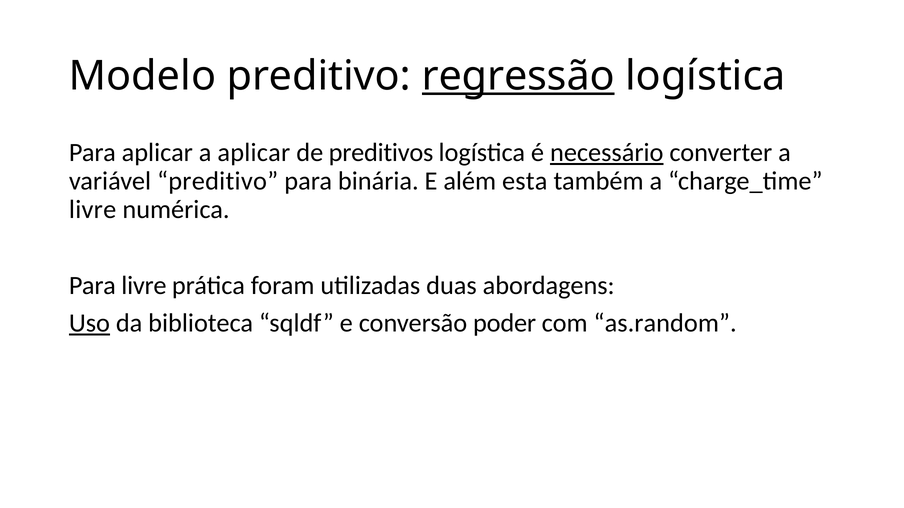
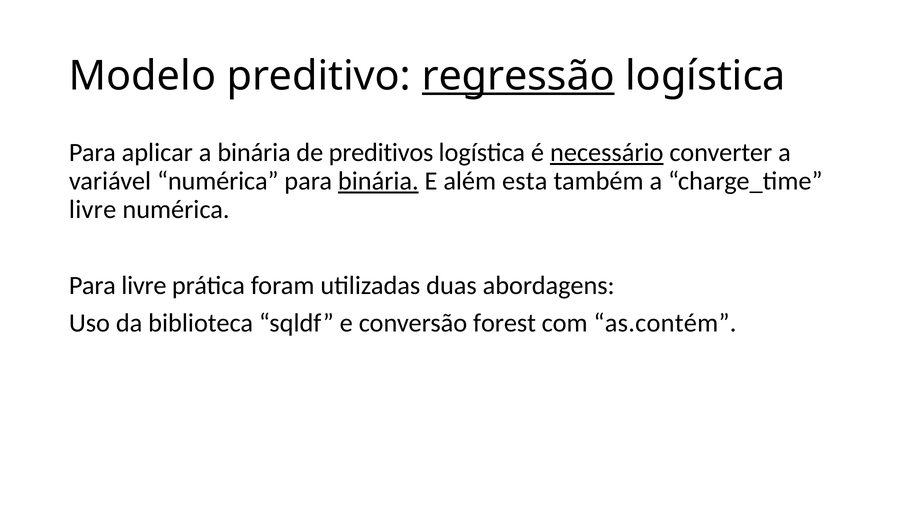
a aplicar: aplicar -> binária
variável preditivo: preditivo -> numérica
binária at (378, 181) underline: none -> present
Uso underline: present -> none
poder: poder -> forest
as.random: as.random -> as.contém
